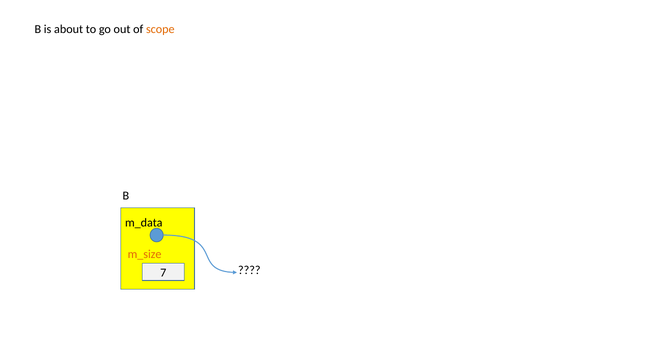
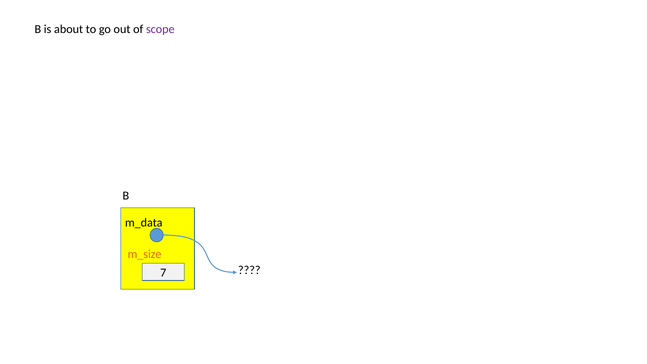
scope colour: orange -> purple
